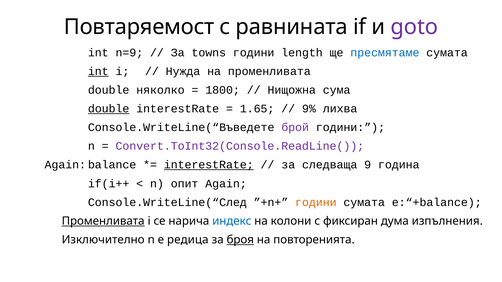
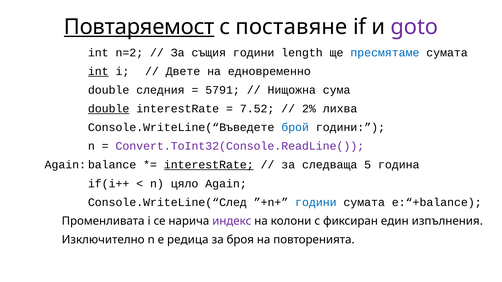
Повтаряемост underline: none -> present
равнината: равнината -> поставяне
n=9: n=9 -> n=2
towns: towns -> същия
Нужда: Нужда -> Двете
на променливата: променливата -> едновременно
няколко: няколко -> следния
1800: 1800 -> 5791
1.65: 1.65 -> 7.52
9%: 9% -> 2%
брой colour: purple -> blue
9: 9 -> 5
опит: опит -> цяло
години at (316, 203) colour: orange -> blue
Променливата at (103, 221) underline: present -> none
индекс colour: blue -> purple
дума: дума -> един
броя underline: present -> none
